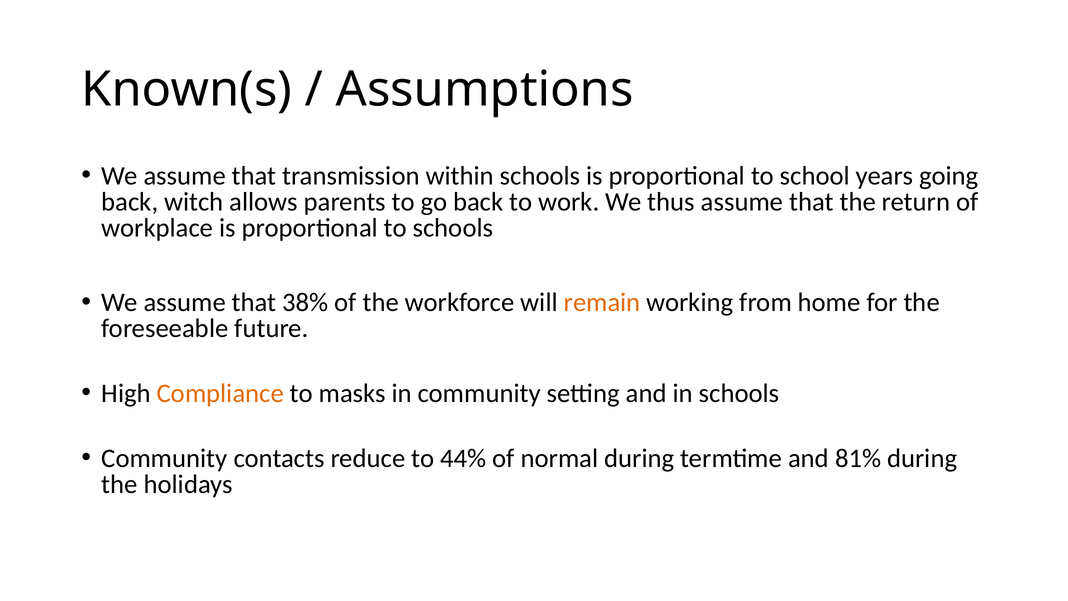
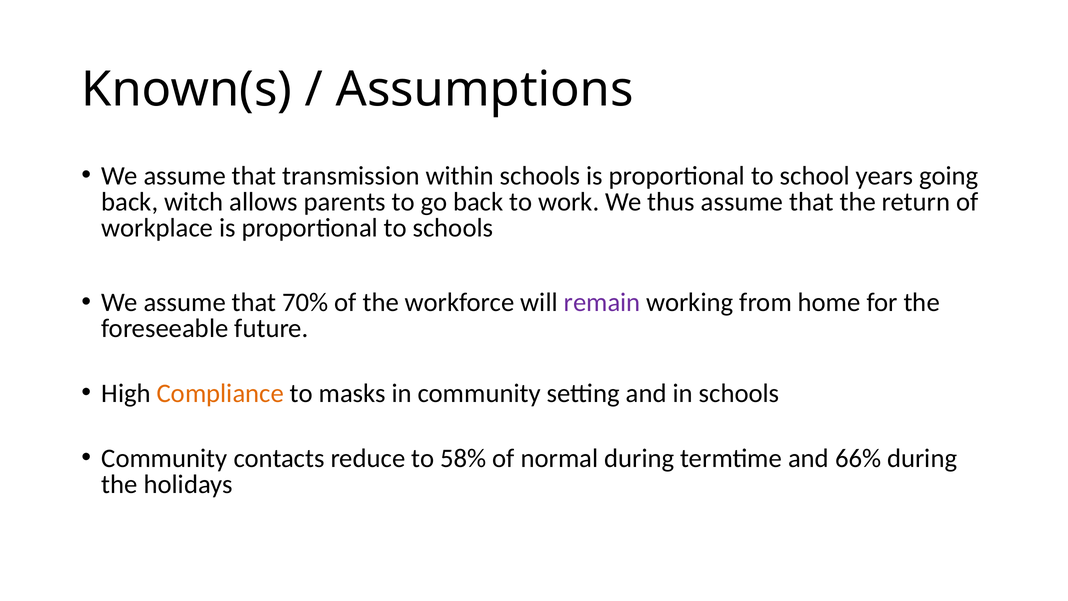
38%: 38% -> 70%
remain colour: orange -> purple
44%: 44% -> 58%
81%: 81% -> 66%
